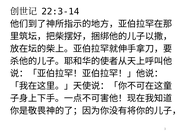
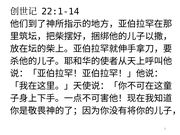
22:3-14: 22:3-14 -> 22:1-14
